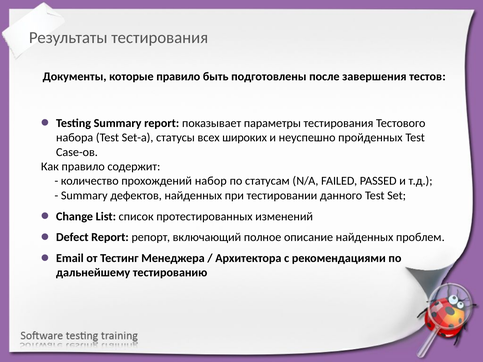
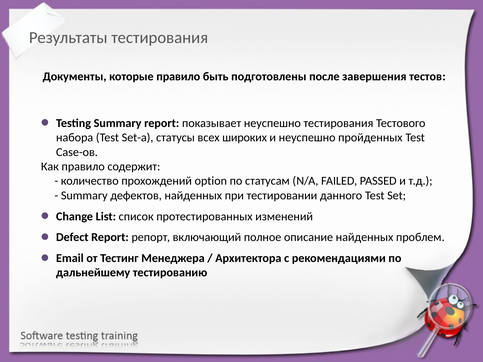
показывает параметры: параметры -> неуспешно
набор: набор -> option
